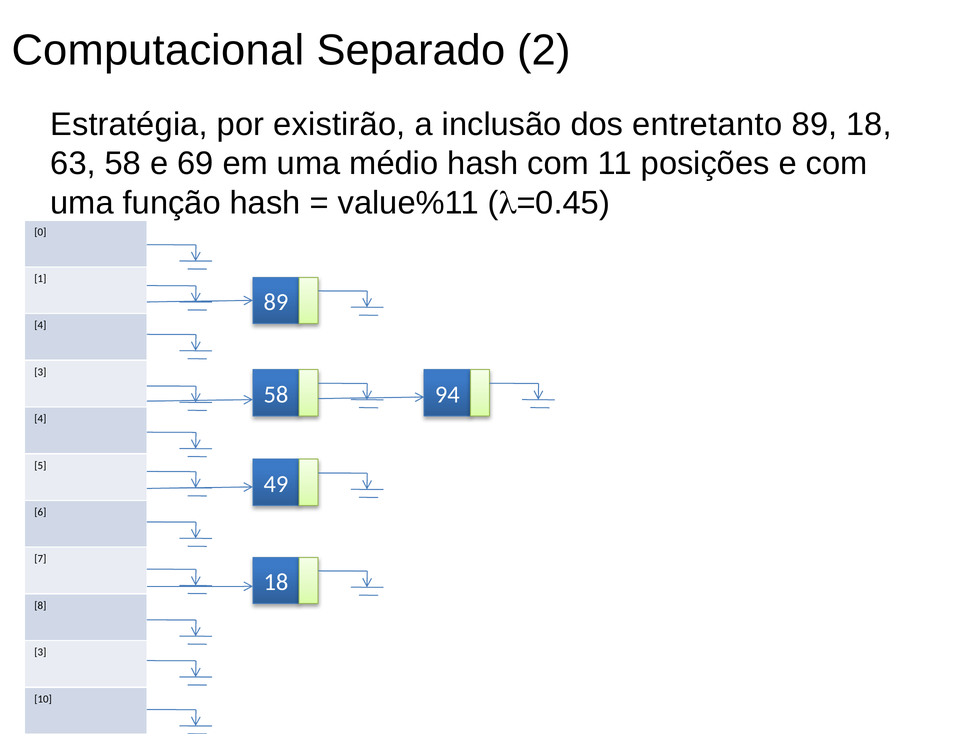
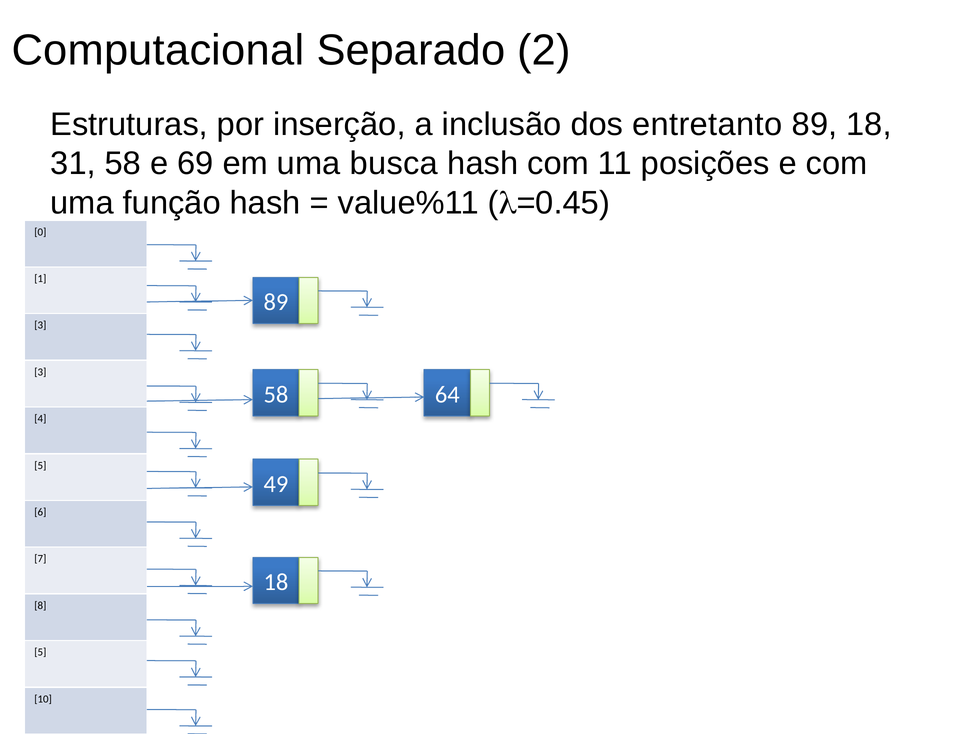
Estratégia: Estratégia -> Estruturas
existirão: existirão -> inserção
63: 63 -> 31
médio: médio -> busca
4 at (40, 325): 4 -> 3
94: 94 -> 64
3 at (40, 652): 3 -> 5
